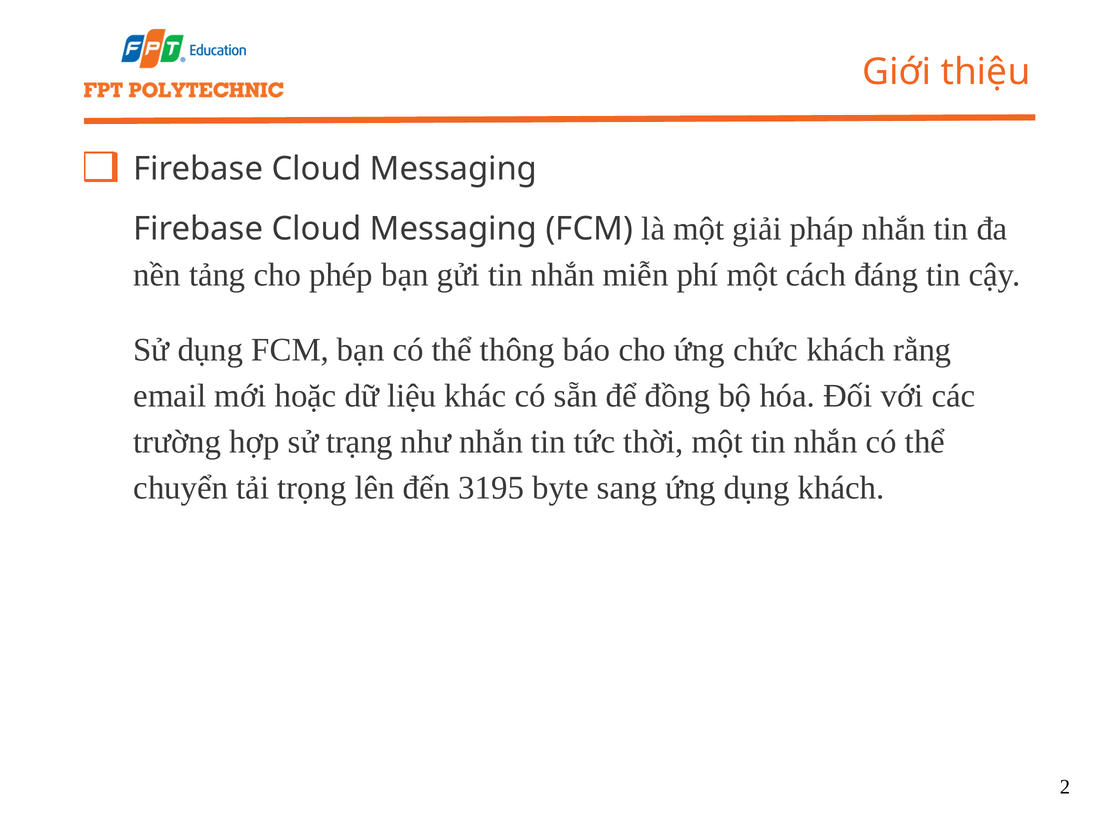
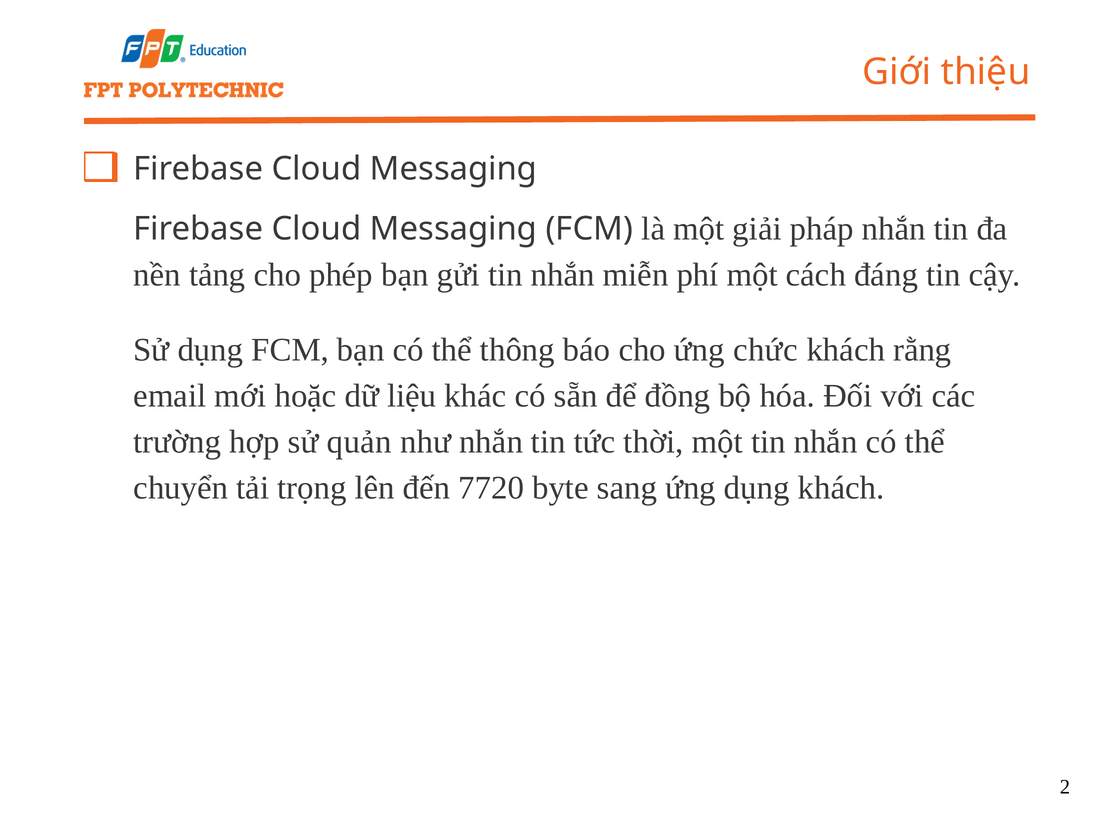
trạng: trạng -> quản
3195: 3195 -> 7720
